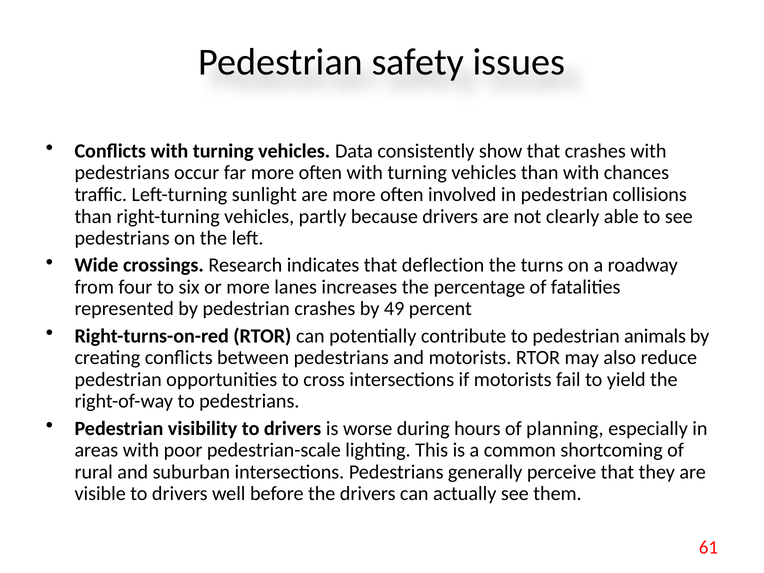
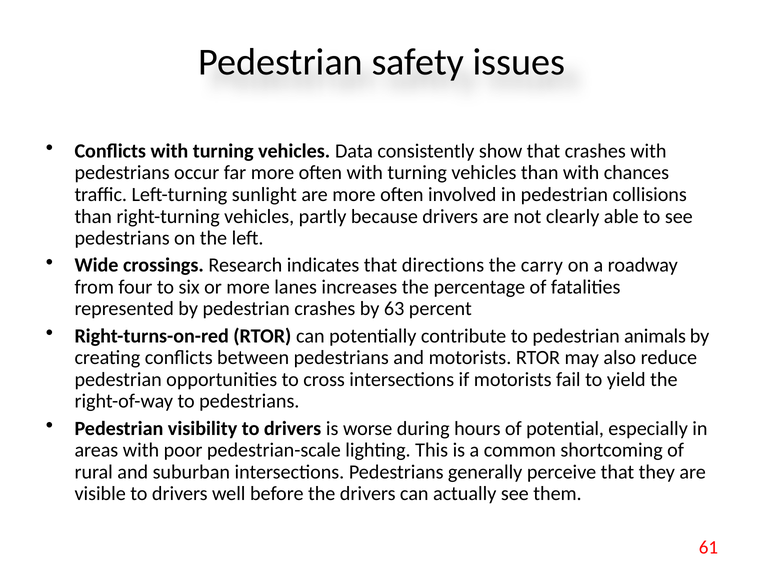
deflection: deflection -> directions
turns: turns -> carry
49: 49 -> 63
planning: planning -> potential
